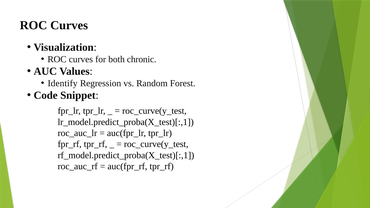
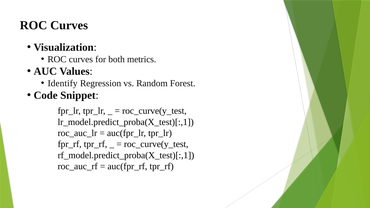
chronic: chronic -> metrics
